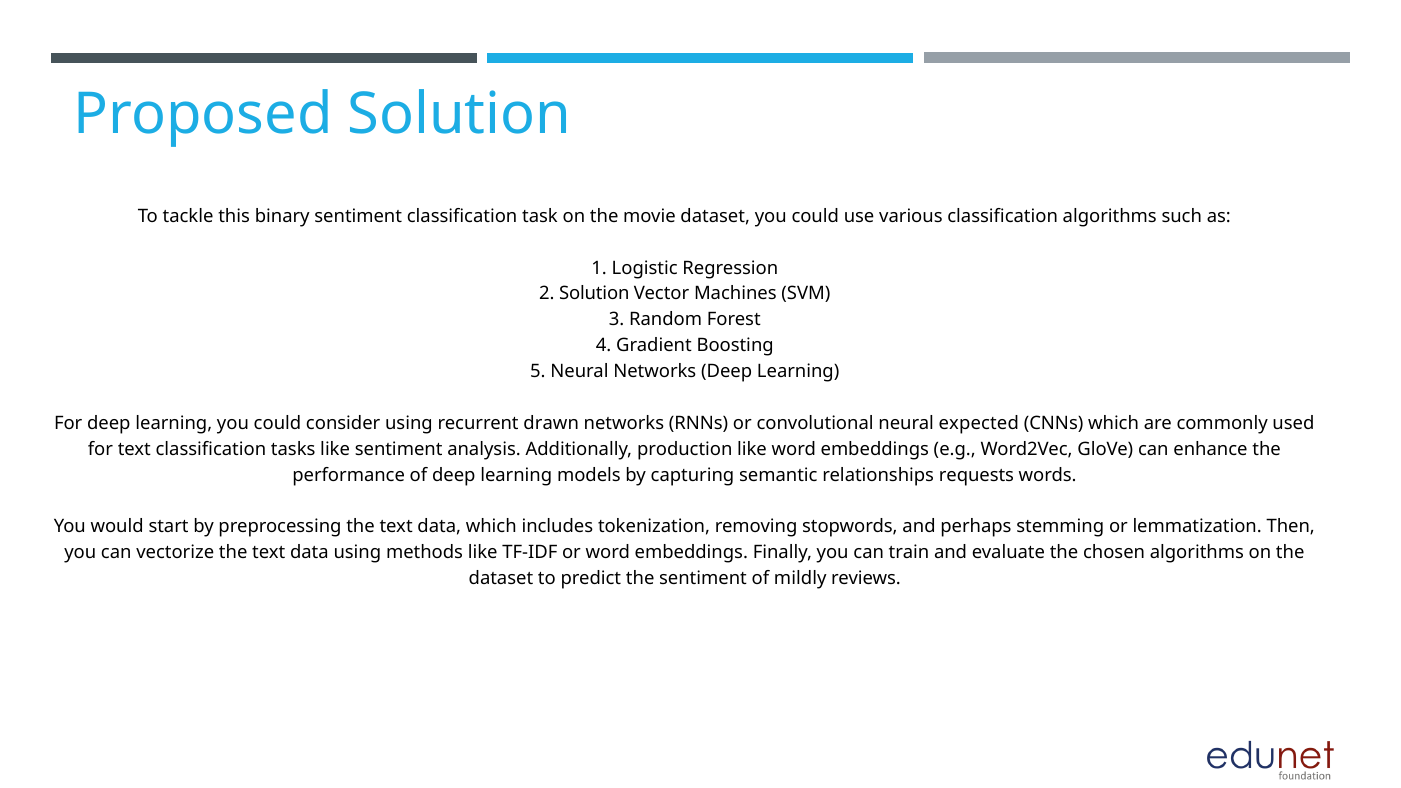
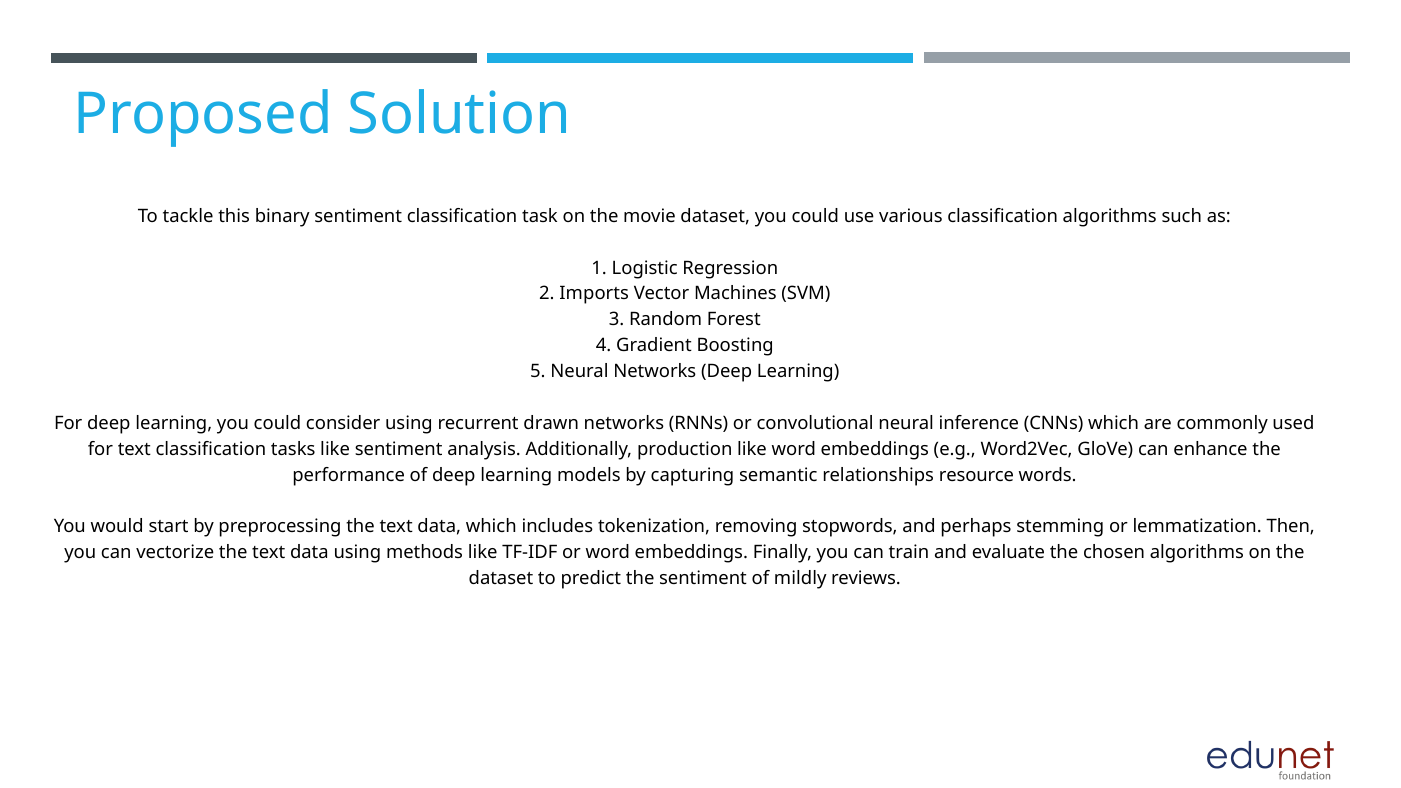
2 Solution: Solution -> Imports
expected: expected -> inference
requests: requests -> resource
